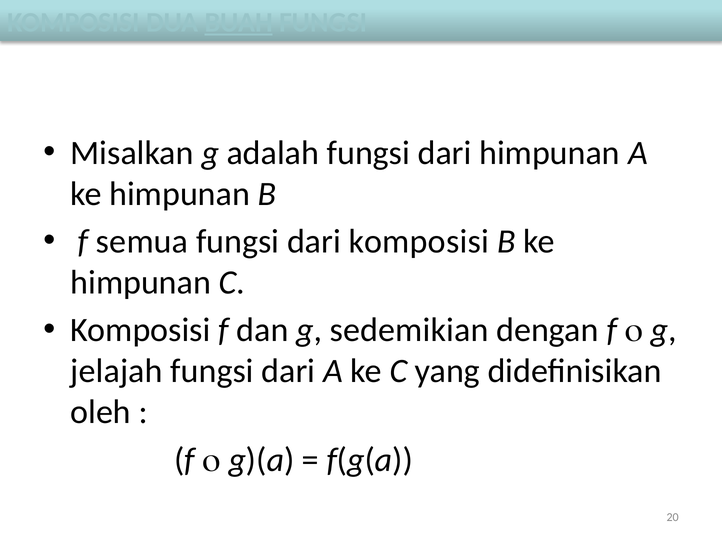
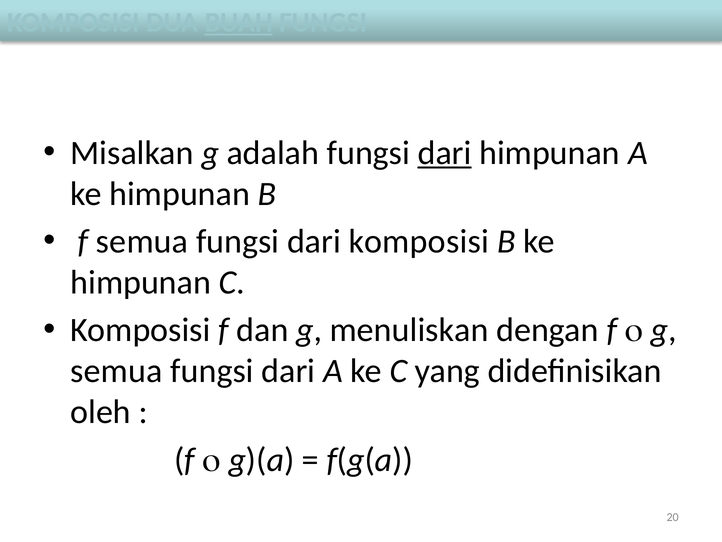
dari at (445, 153) underline: none -> present
sedemikian: sedemikian -> menuliskan
jelajah at (117, 371): jelajah -> semua
